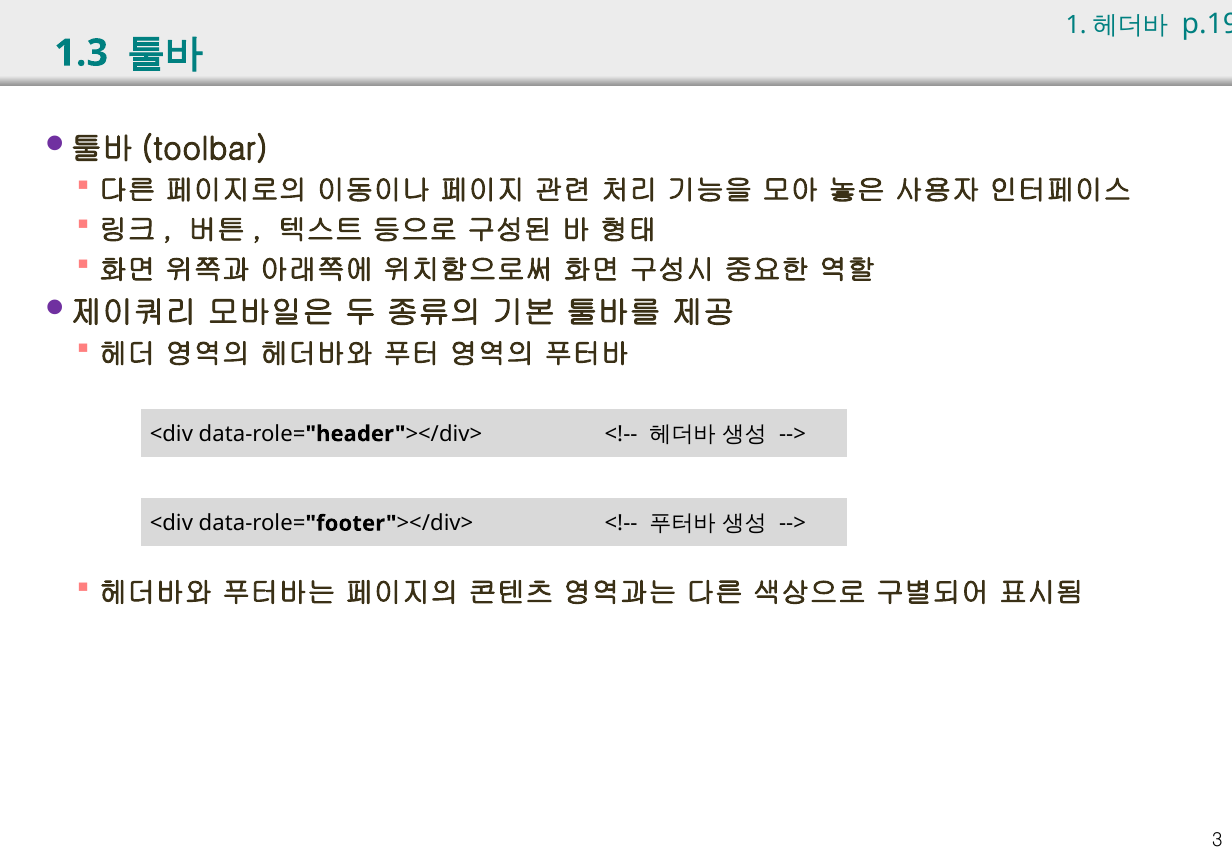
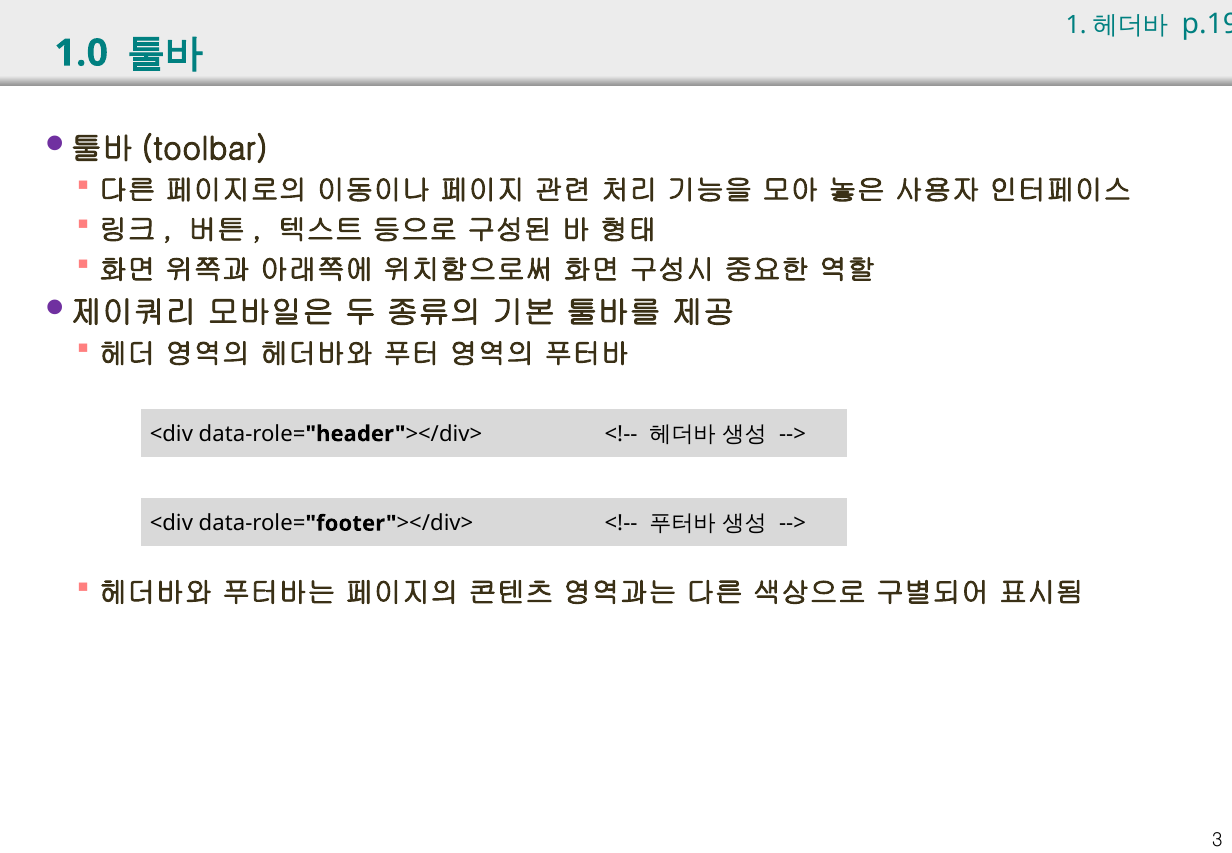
1.3: 1.3 -> 1.0
